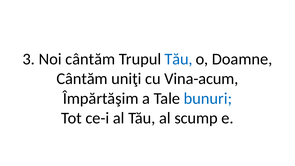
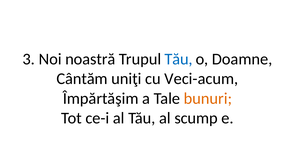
Noi cântăm: cântăm -> noastră
Vina-acum: Vina-acum -> Veci-acum
bunuri colour: blue -> orange
